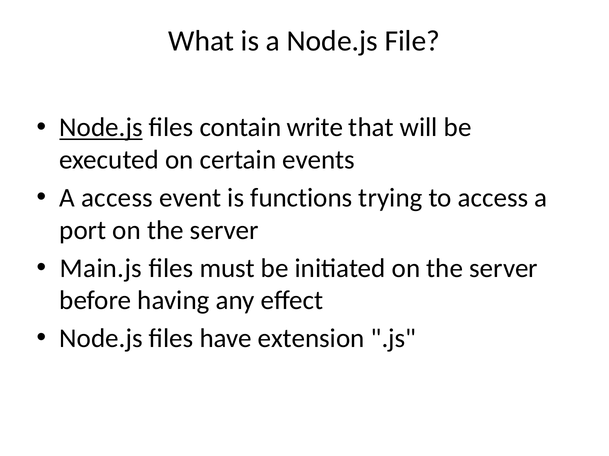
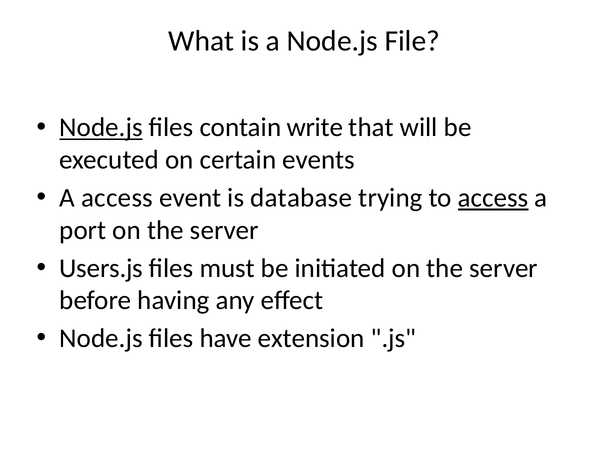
functions: functions -> database
access at (493, 198) underline: none -> present
Main.js: Main.js -> Users.js
